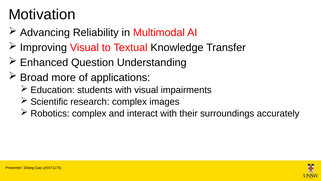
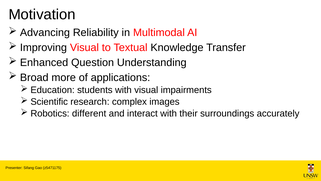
Robotics complex: complex -> different
